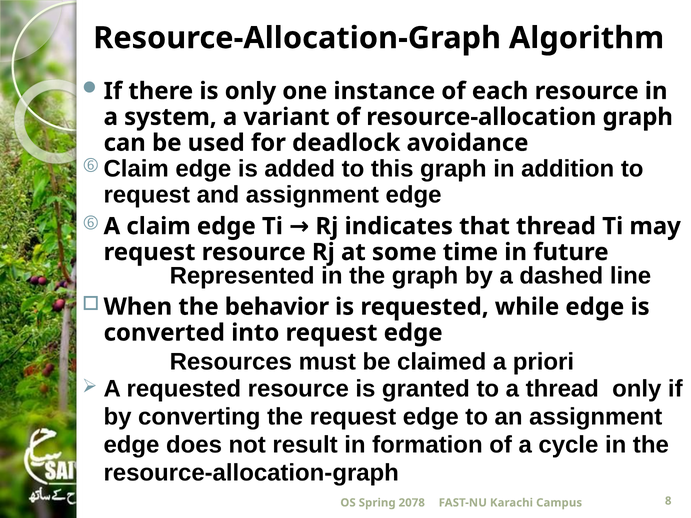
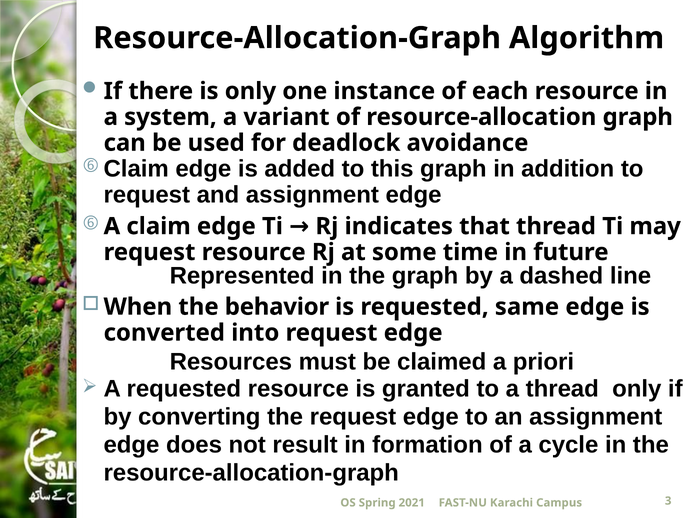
while: while -> same
2078: 2078 -> 2021
8: 8 -> 3
